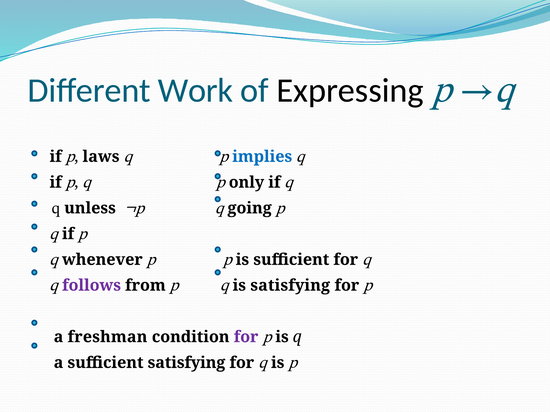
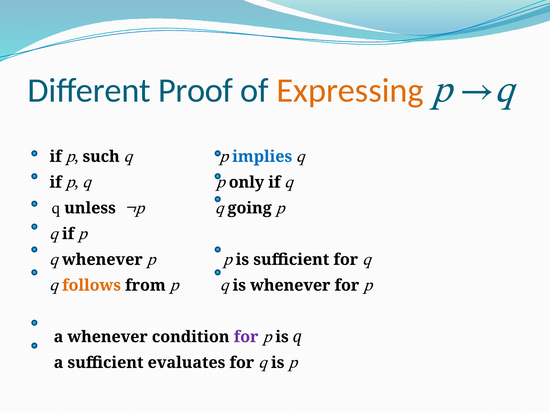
Work: Work -> Proof
Expressing colour: black -> orange
laws: laws -> such
follows colour: purple -> orange
is satisfying: satisfying -> whenever
a freshman: freshman -> whenever
sufficient satisfying: satisfying -> evaluates
